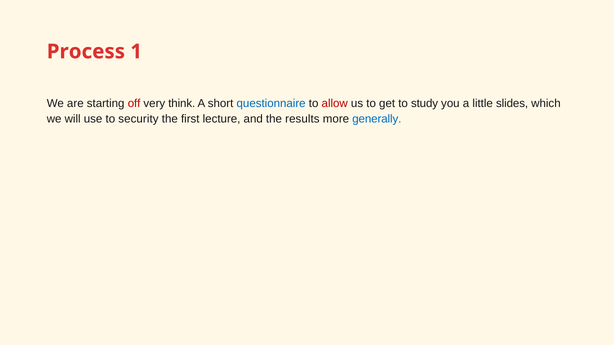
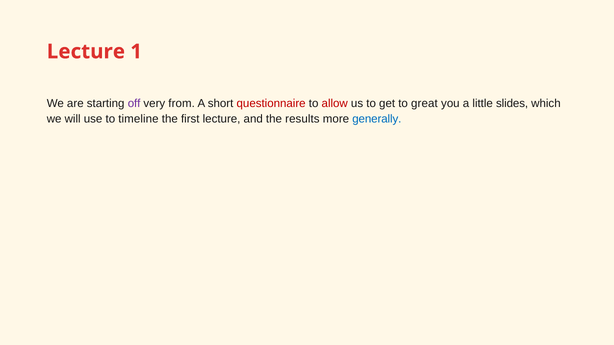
Process at (86, 52): Process -> Lecture
off colour: red -> purple
think: think -> from
questionnaire colour: blue -> red
study: study -> great
security: security -> timeline
